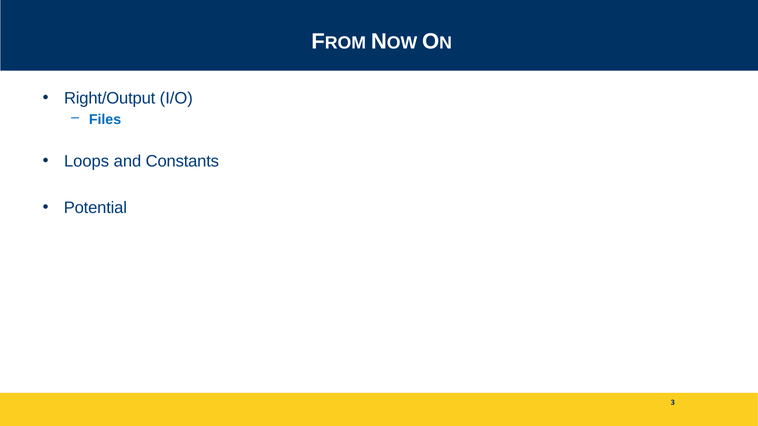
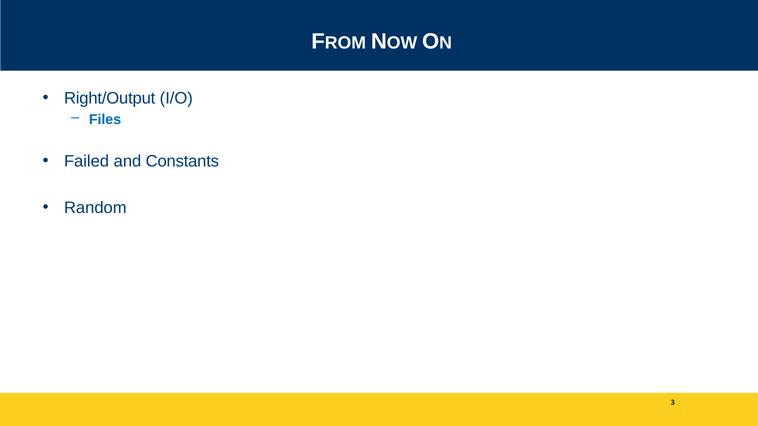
Loops: Loops -> Failed
Potential: Potential -> Random
